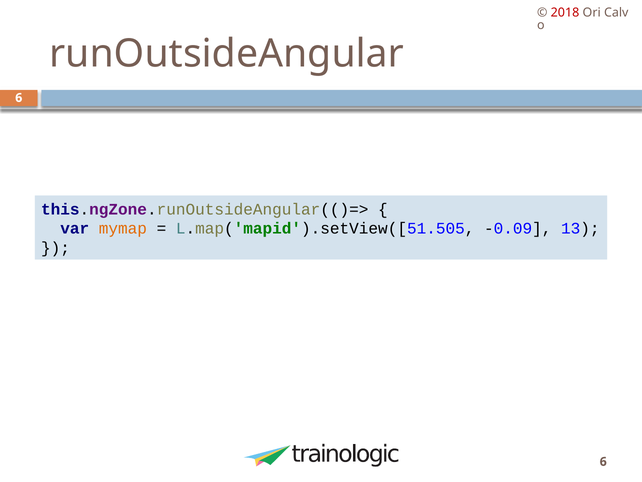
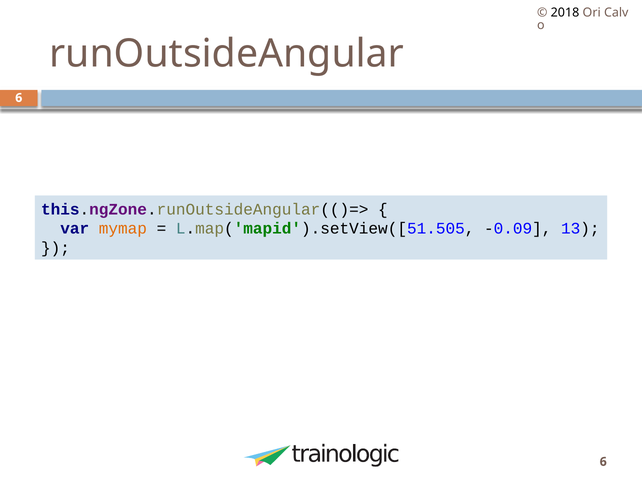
2018 colour: red -> black
